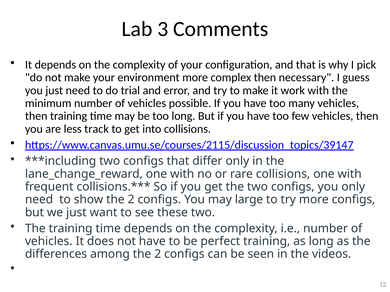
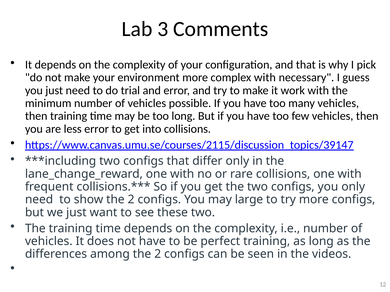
complex then: then -> with
less track: track -> error
